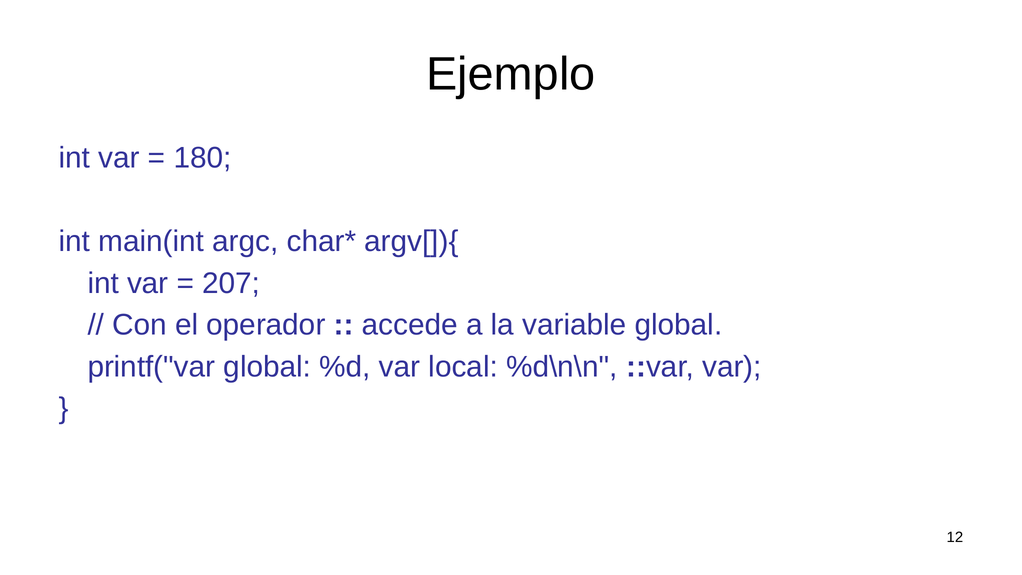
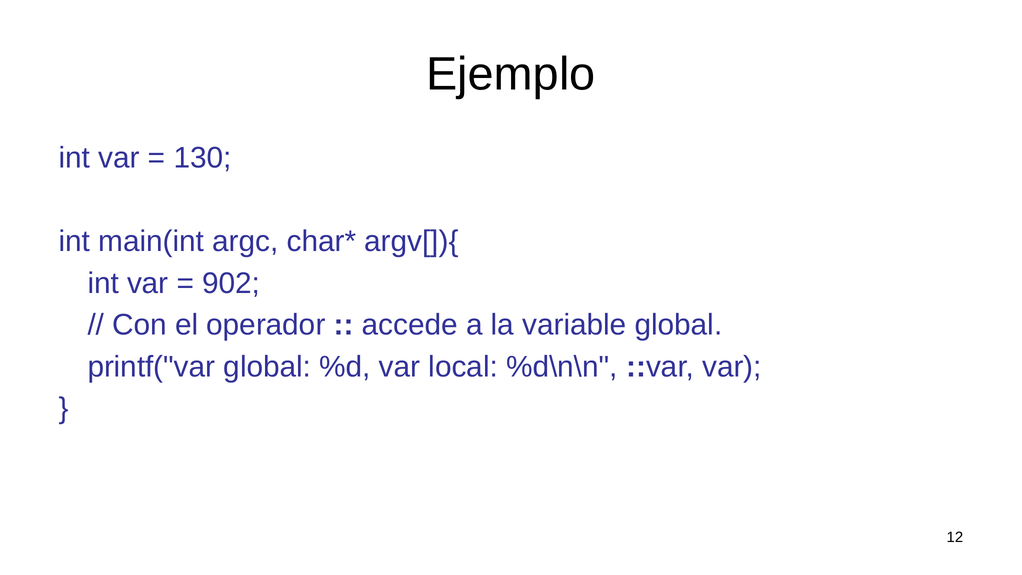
180: 180 -> 130
207: 207 -> 902
